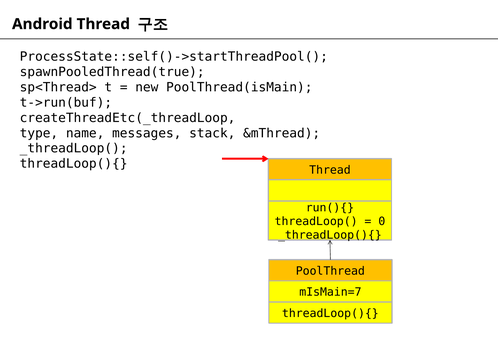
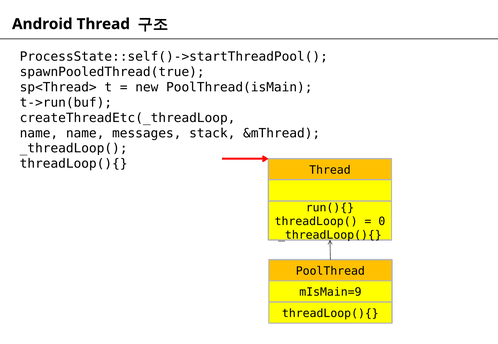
type at (39, 133): type -> name
mIsMain=7: mIsMain=7 -> mIsMain=9
